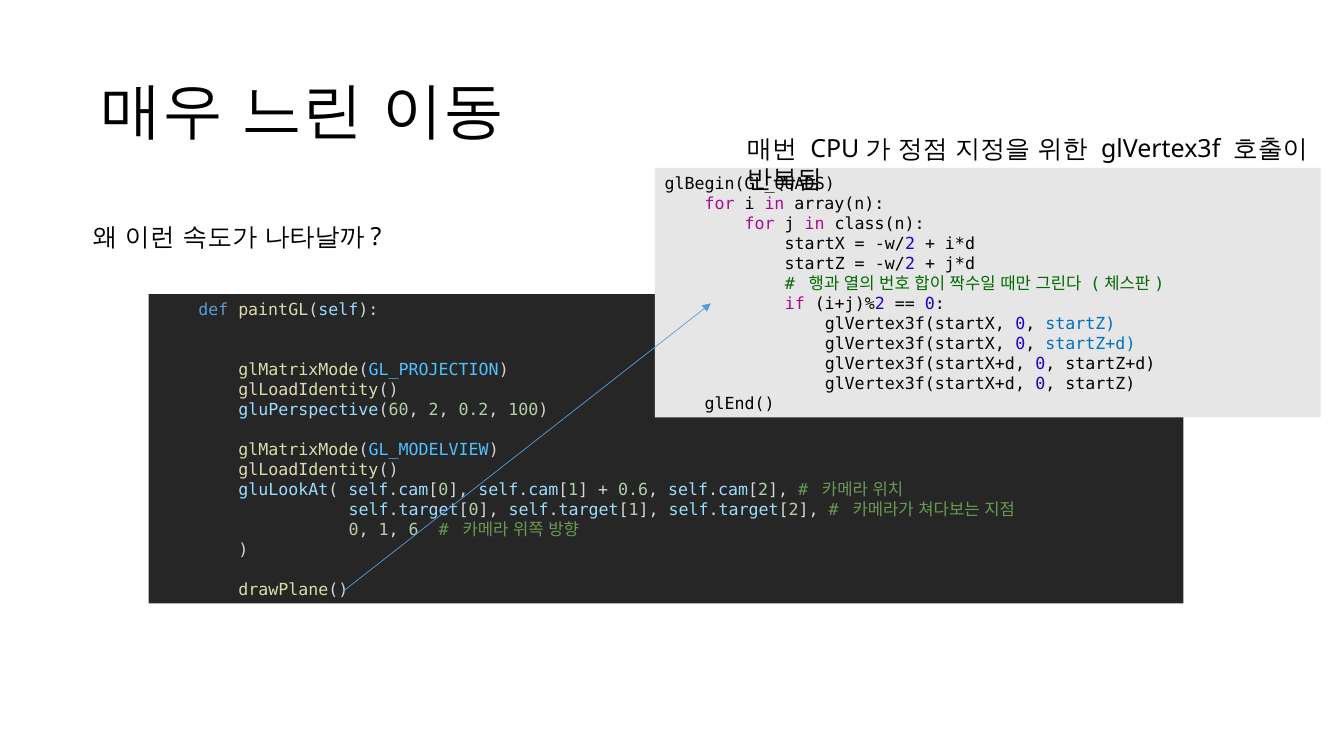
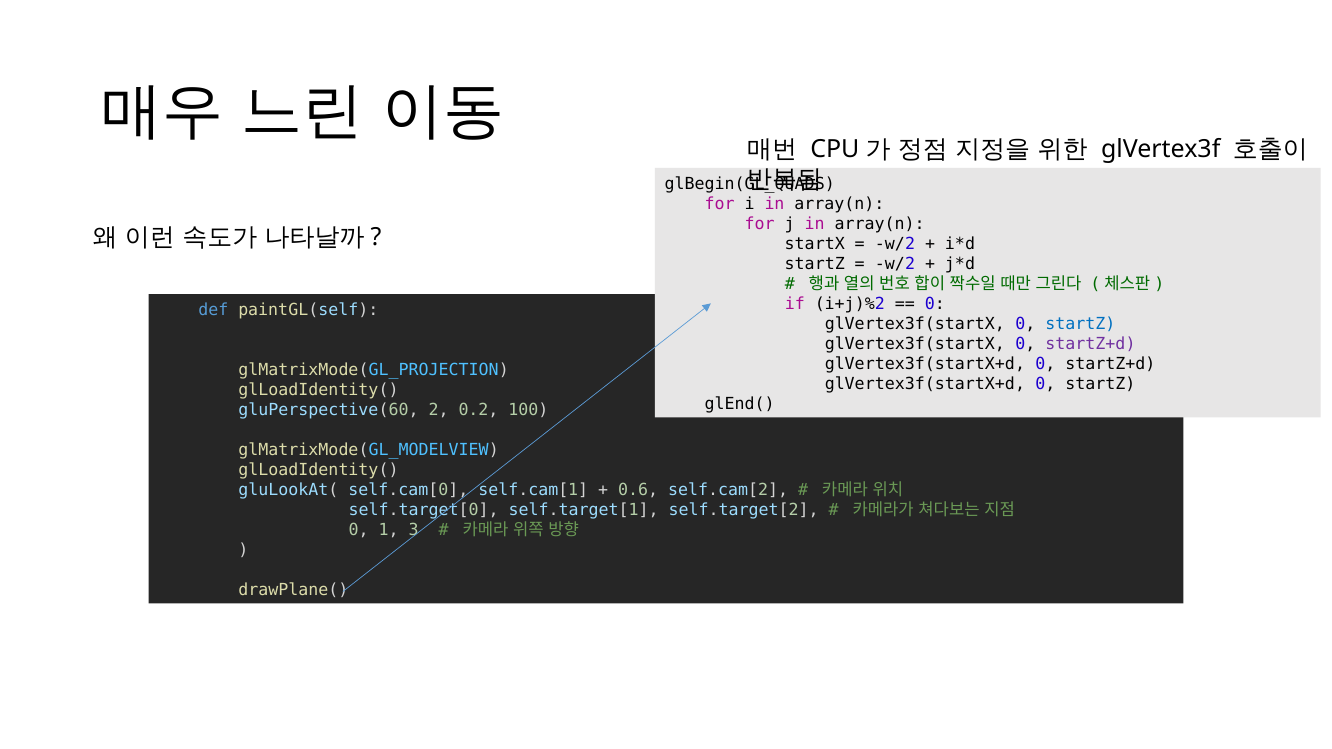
j in class(n: class(n -> array(n
startZ+d at (1090, 344) colour: blue -> purple
6: 6 -> 3
